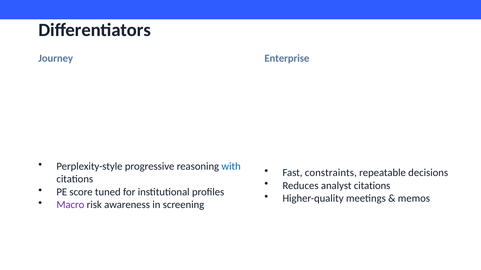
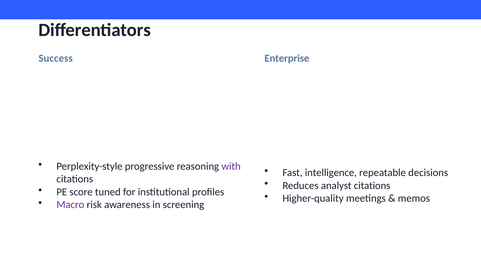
Journey: Journey -> Success
with colour: blue -> purple
constraints: constraints -> intelligence
